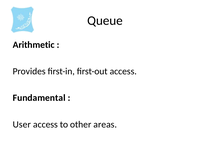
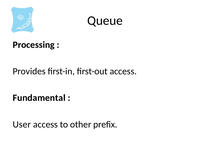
Arithmetic: Arithmetic -> Processing
areas: areas -> prefix
